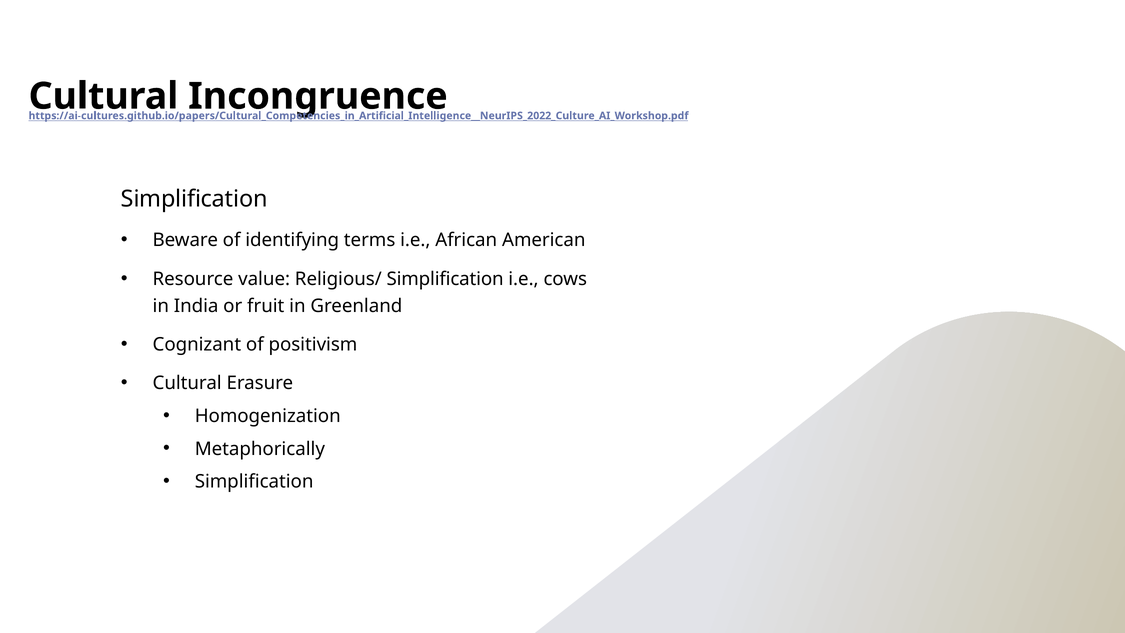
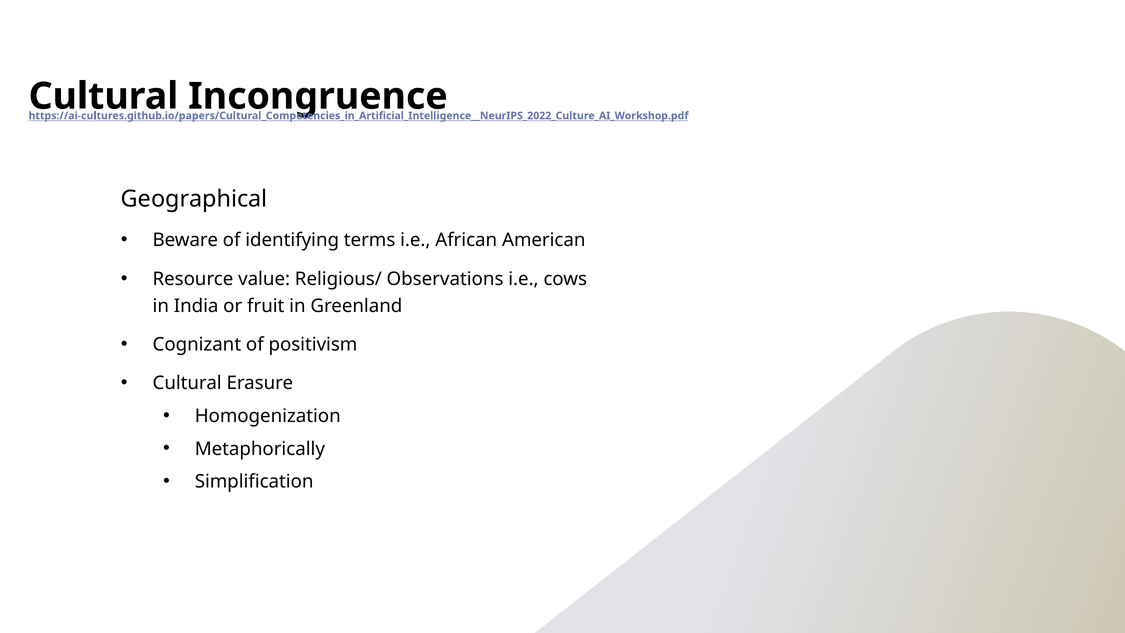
Simplification at (194, 199): Simplification -> Geographical
Religious/ Simplification: Simplification -> Observations
